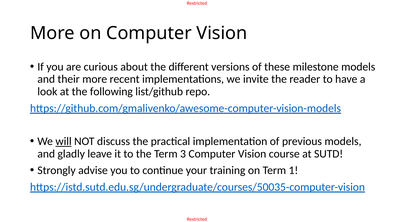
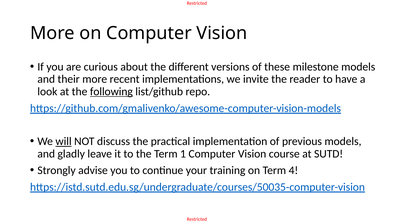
following underline: none -> present
3: 3 -> 1
1: 1 -> 4
